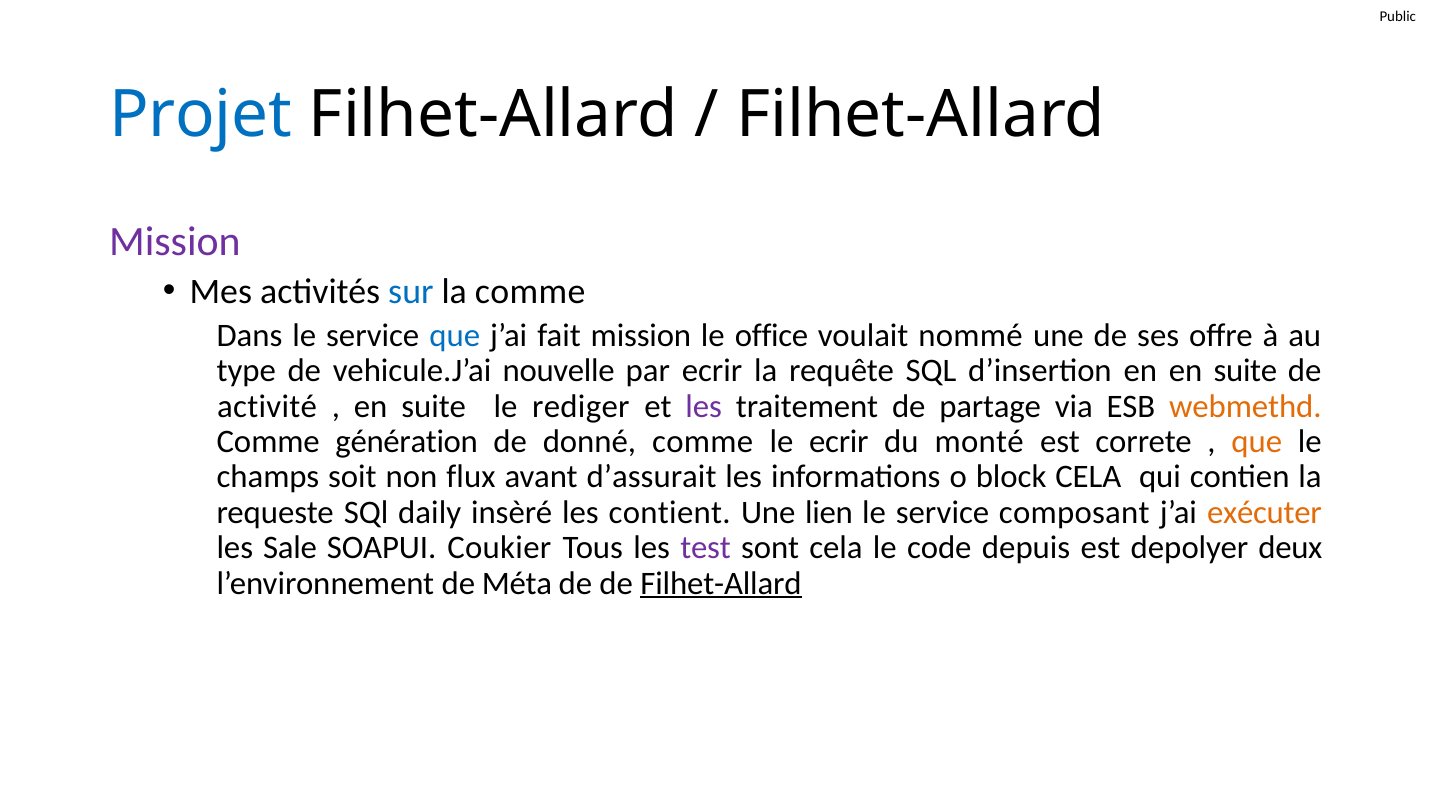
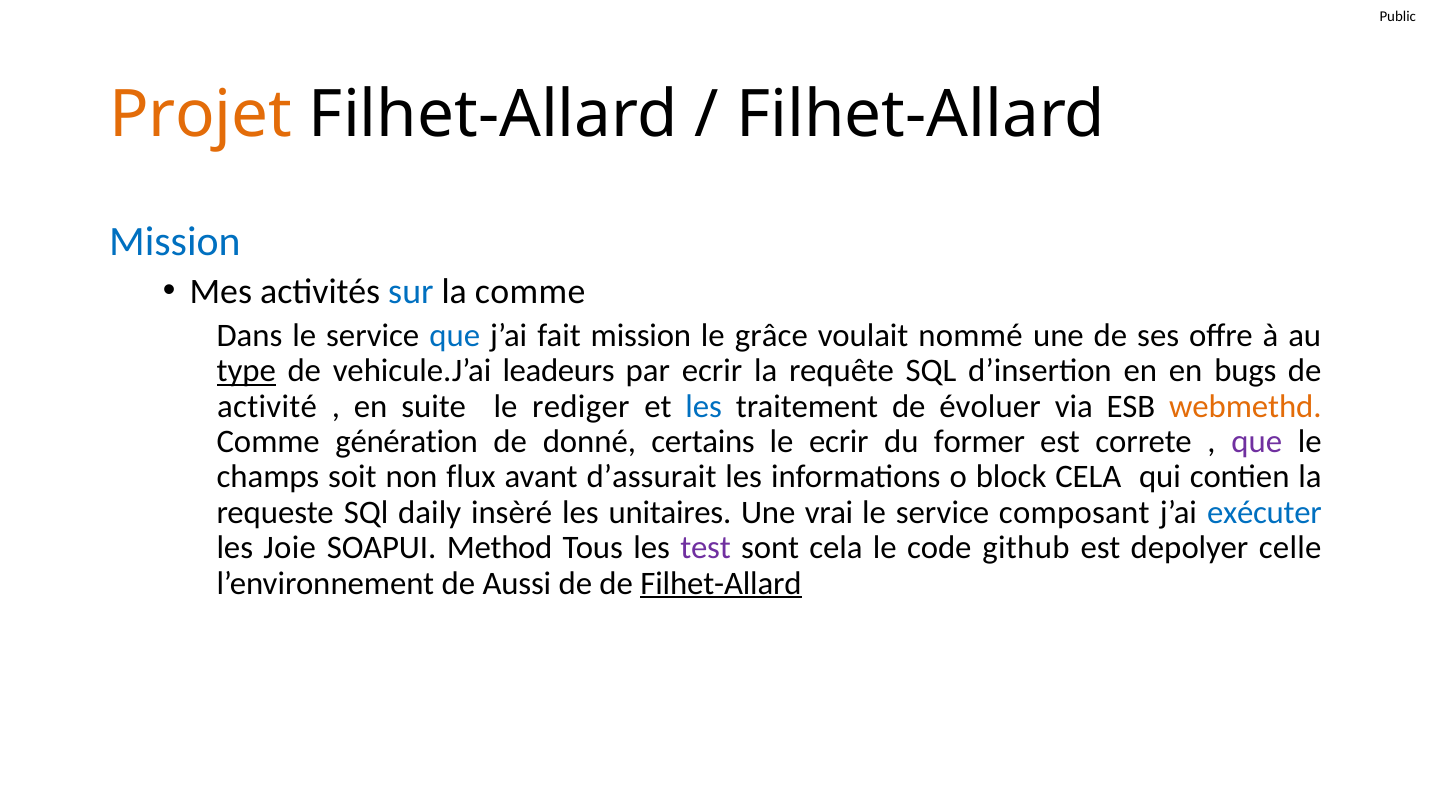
Projet colour: blue -> orange
Mission at (175, 242) colour: purple -> blue
office: office -> grâce
type underline: none -> present
nouvelle: nouvelle -> leadeurs
en en suite: suite -> bugs
les at (704, 407) colour: purple -> blue
partage: partage -> évoluer
donné comme: comme -> certains
monté: monté -> former
que at (1257, 442) colour: orange -> purple
contient: contient -> unitaires
lien: lien -> vrai
exécuter colour: orange -> blue
Sale: Sale -> Joie
Coukier: Coukier -> Method
depuis: depuis -> github
deux: deux -> celle
Méta: Méta -> Aussi
